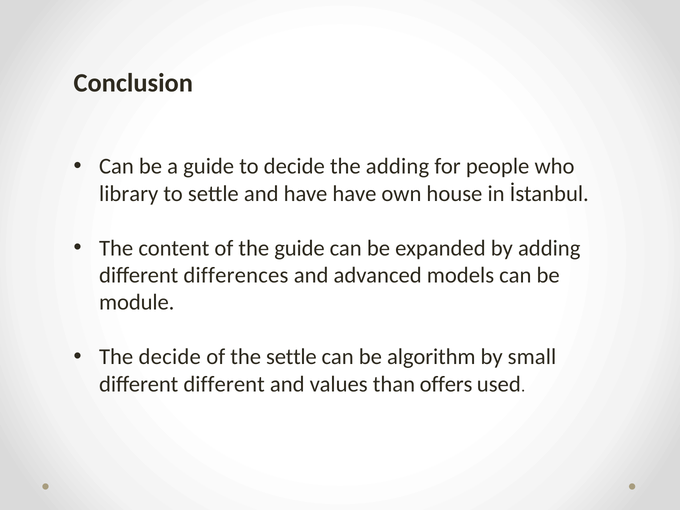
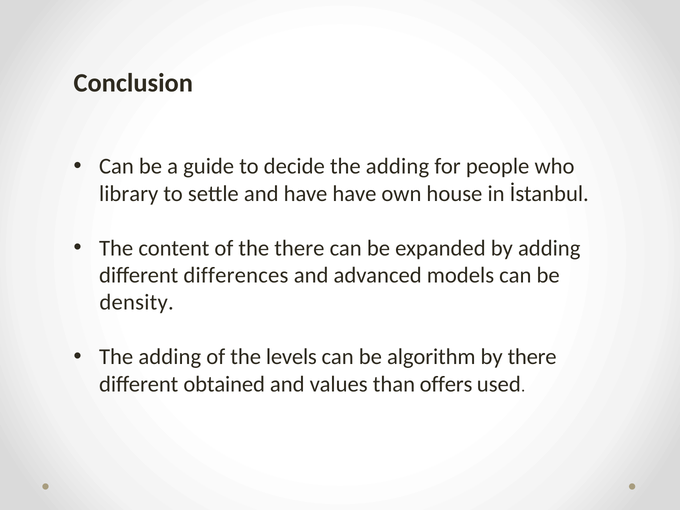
the guide: guide -> there
module: module -> density
decide at (170, 357): decide -> adding
the settle: settle -> levels
by small: small -> there
different different: different -> obtained
